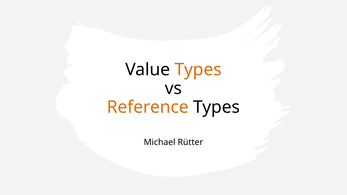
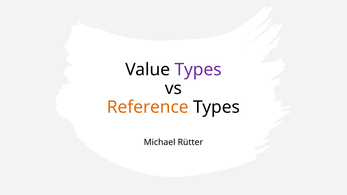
Types at (198, 70) colour: orange -> purple
